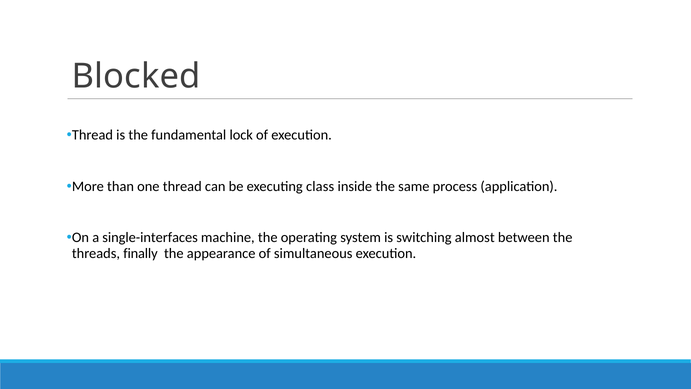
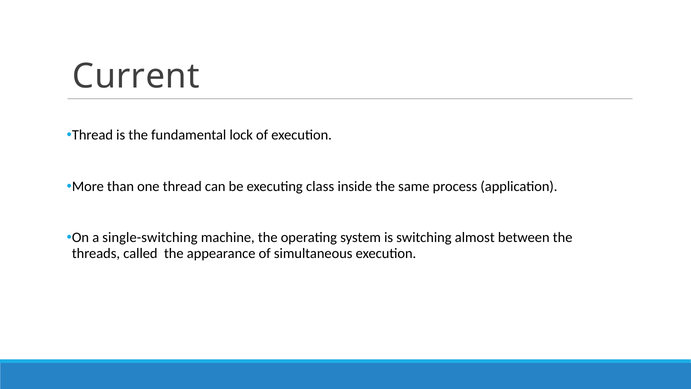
Blocked: Blocked -> Current
single-interfaces: single-interfaces -> single-switching
finally: finally -> called
